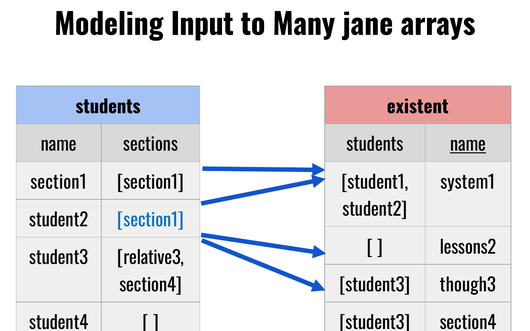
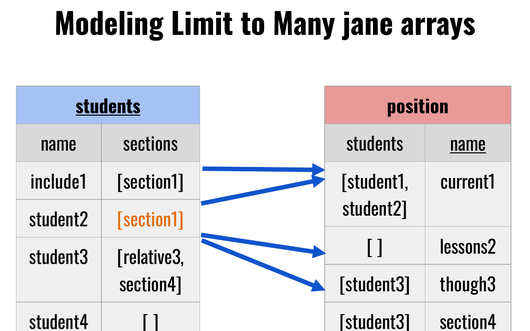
Input: Input -> Limit
students at (108, 107) underline: none -> present
existent: existent -> position
section1 at (59, 183): section1 -> include1
system1: system1 -> current1
section1 at (151, 221) colour: blue -> orange
